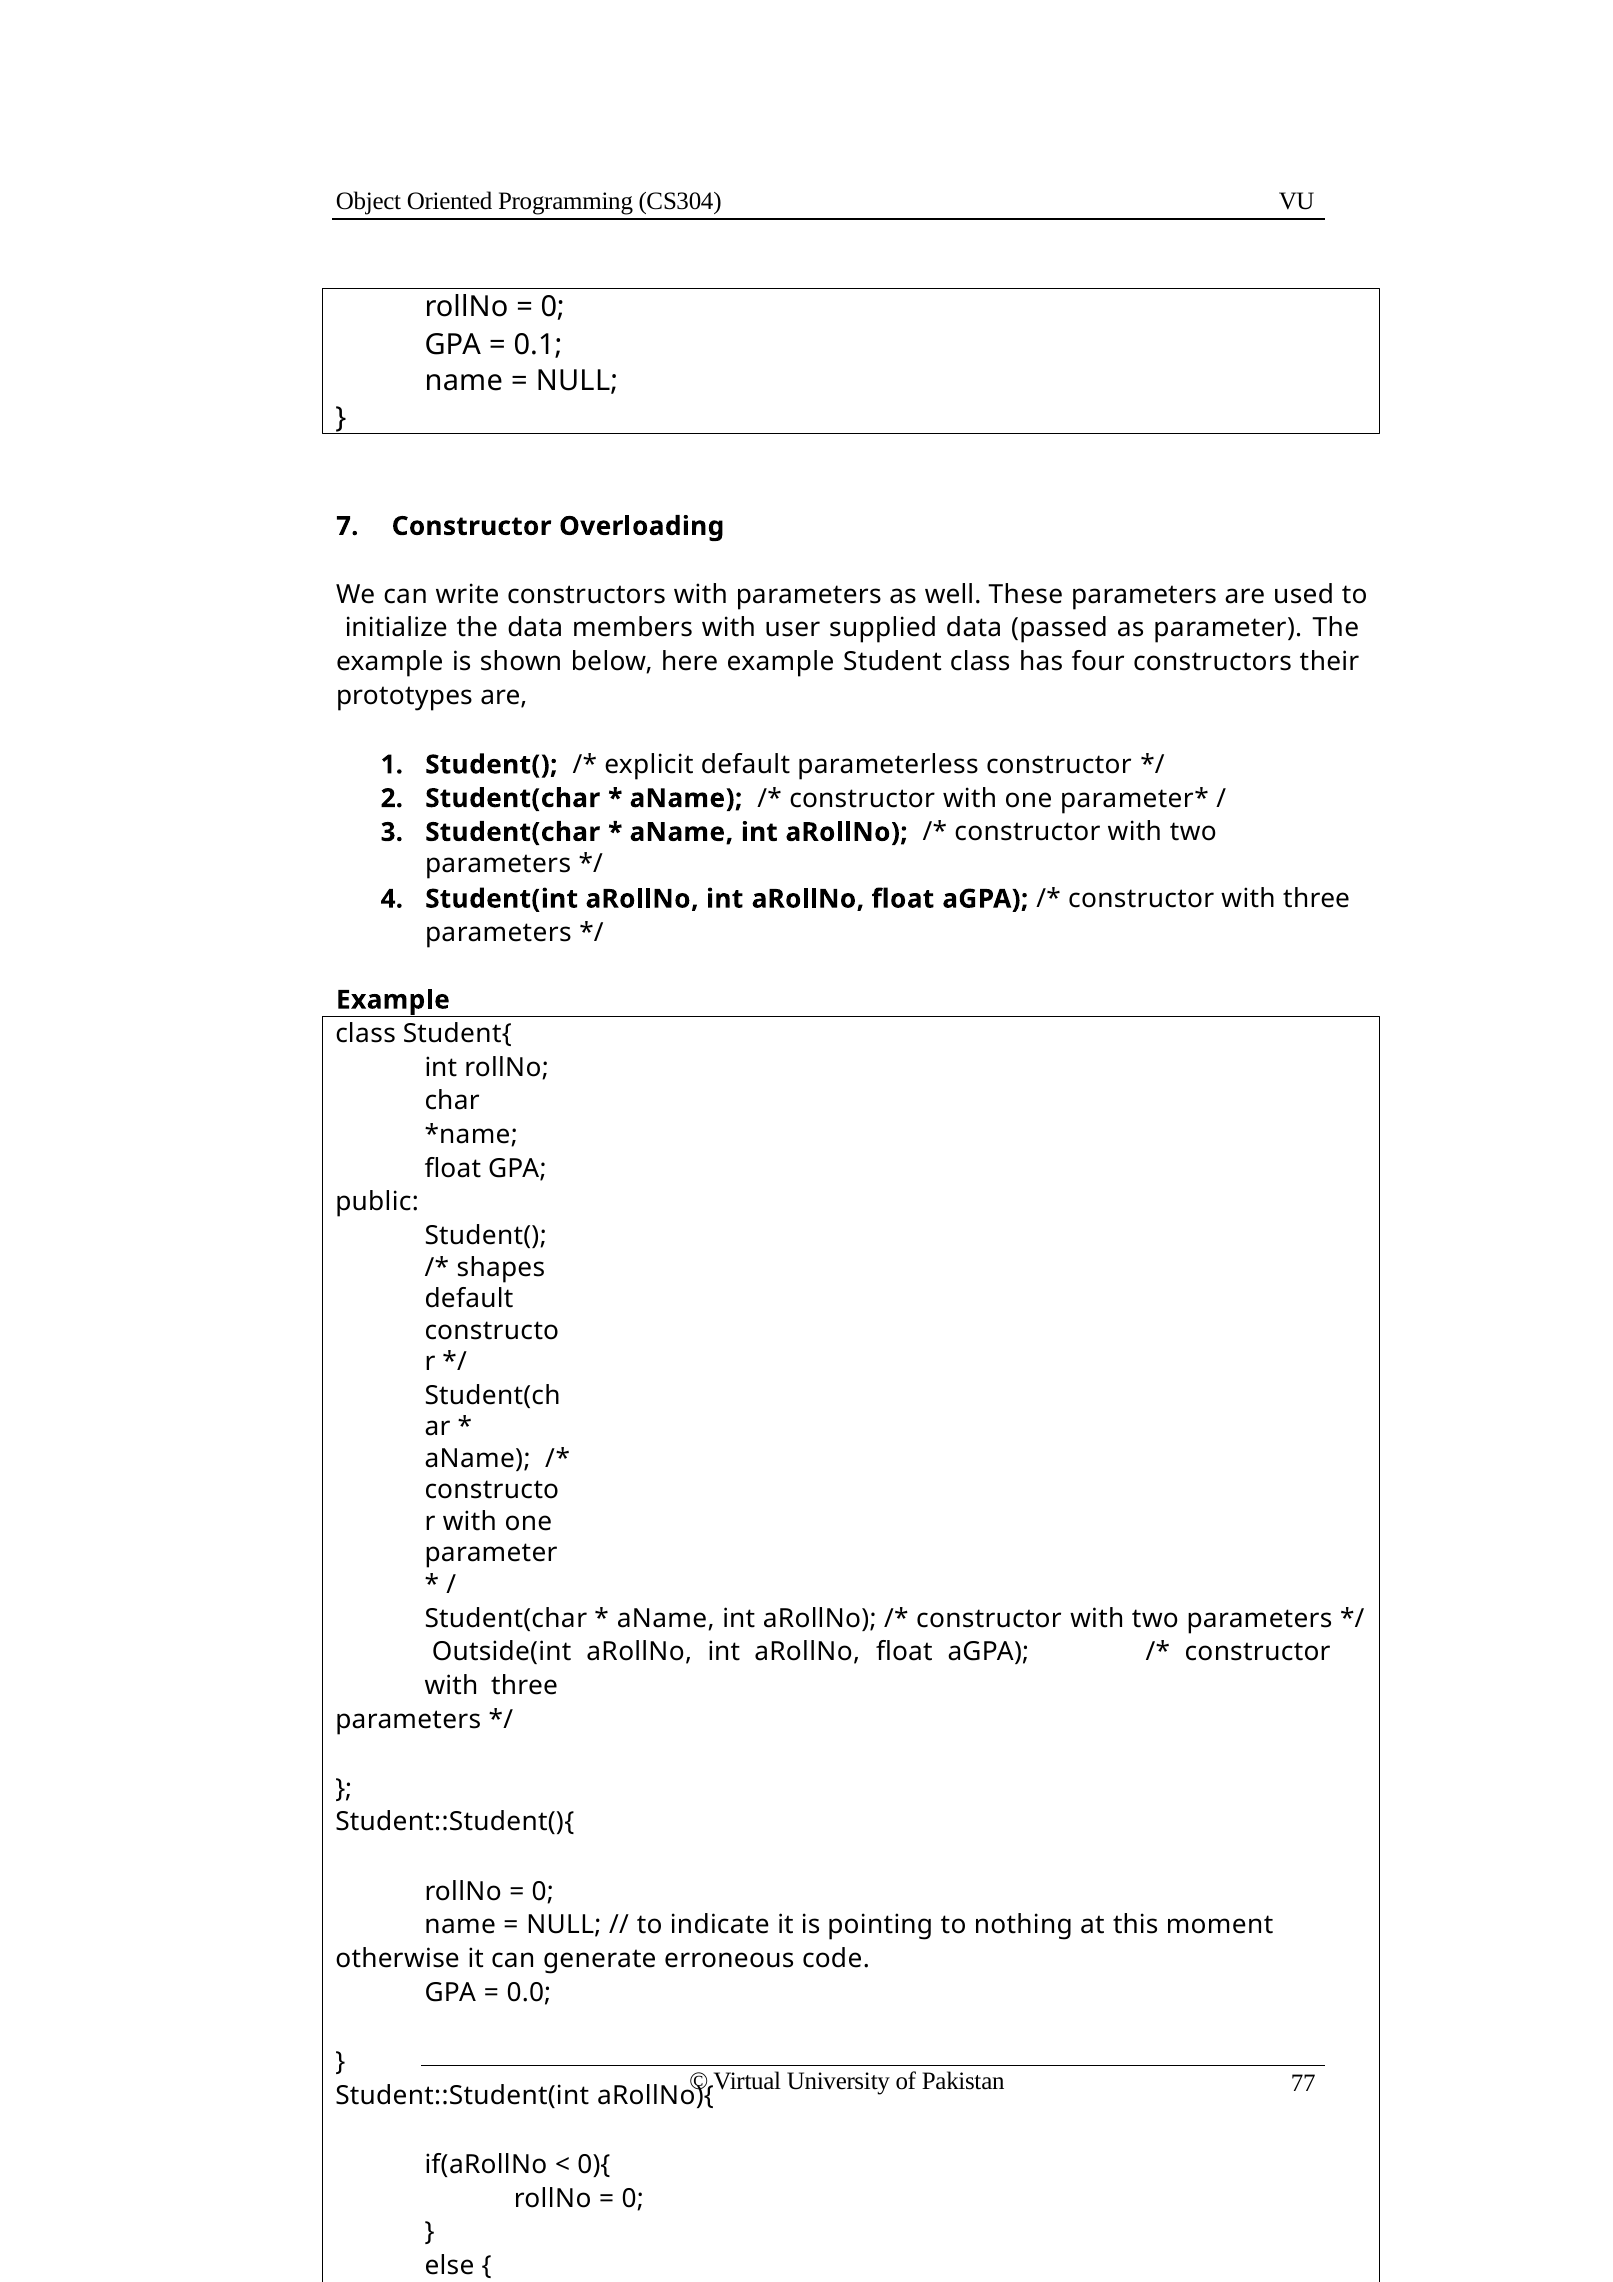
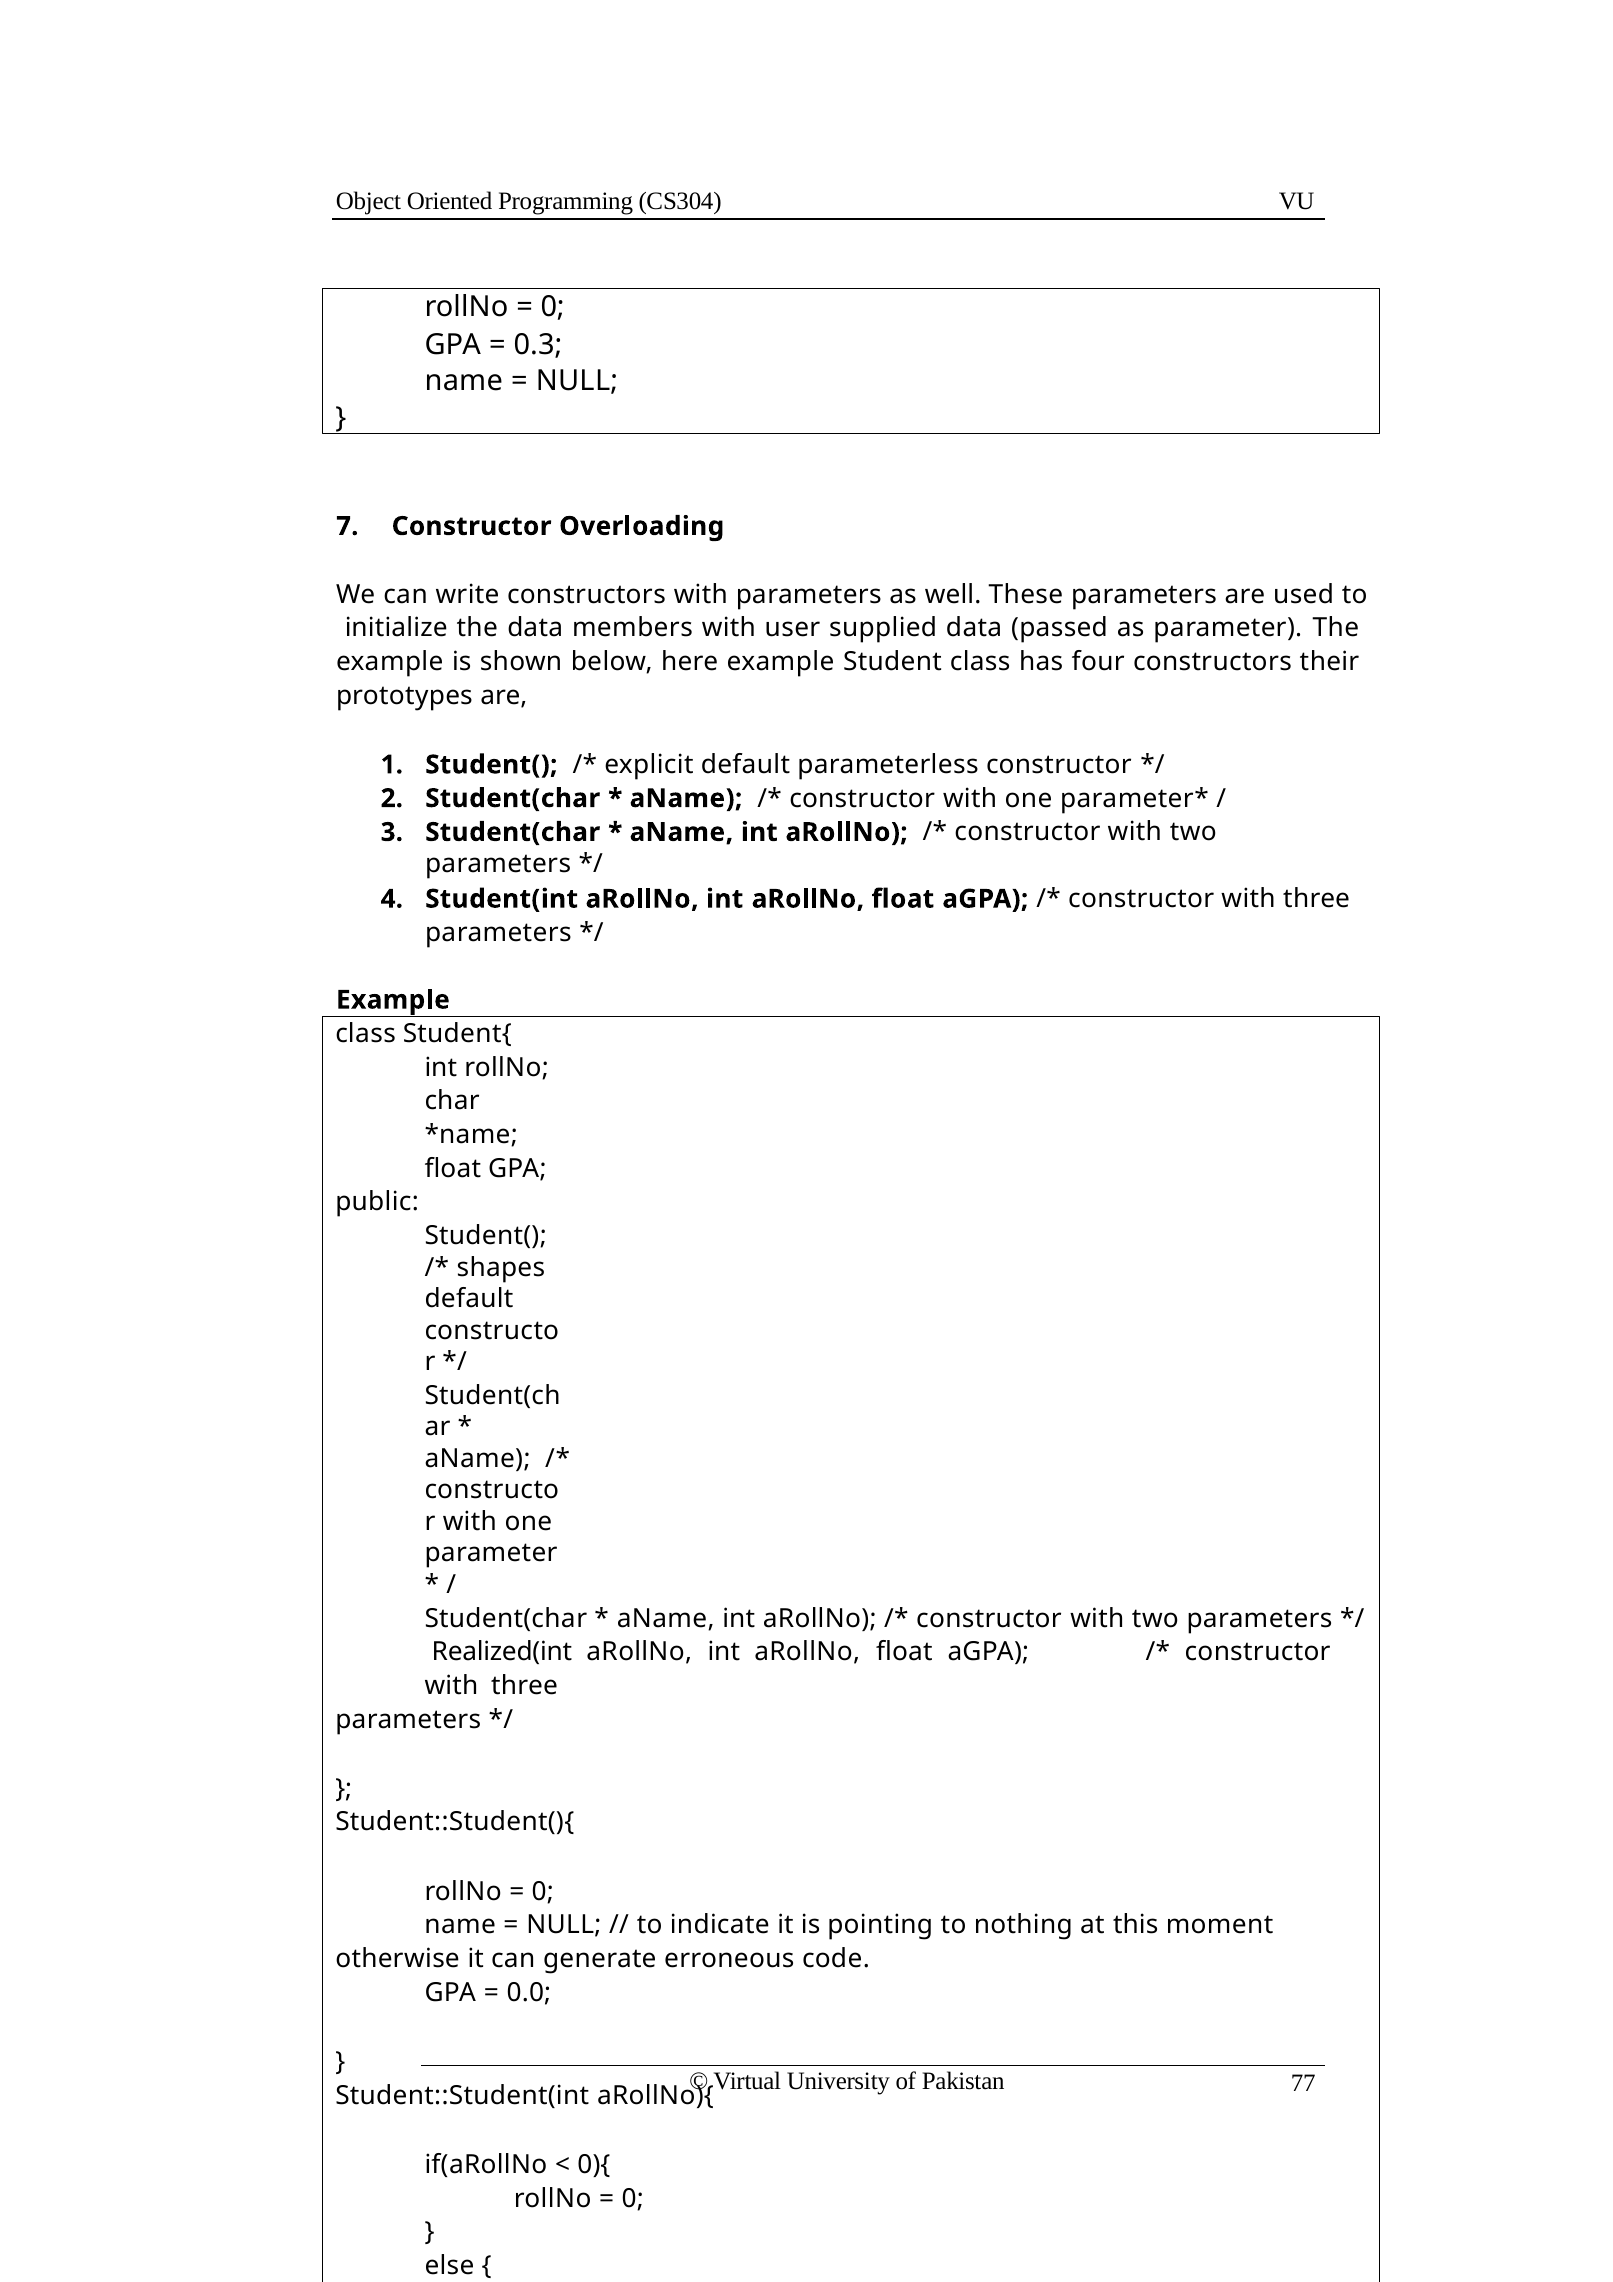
0.1: 0.1 -> 0.3
Outside(int: Outside(int -> Realized(int
